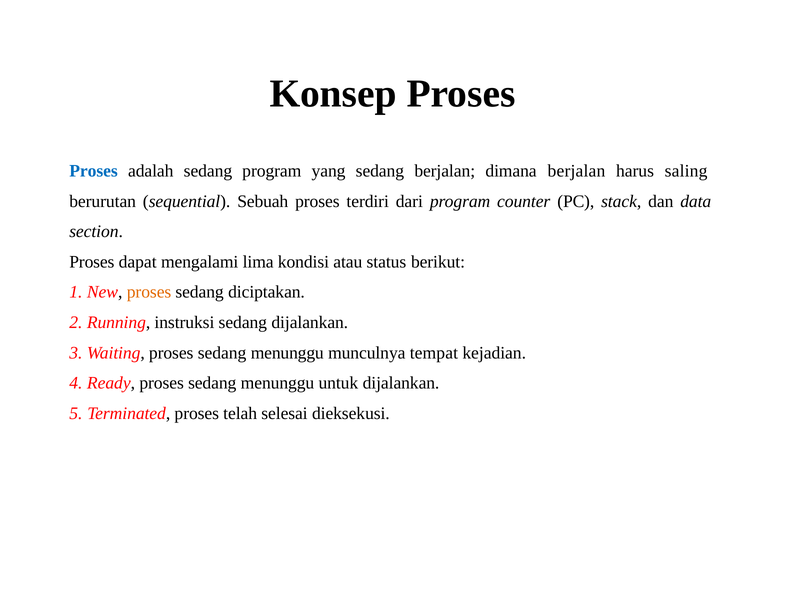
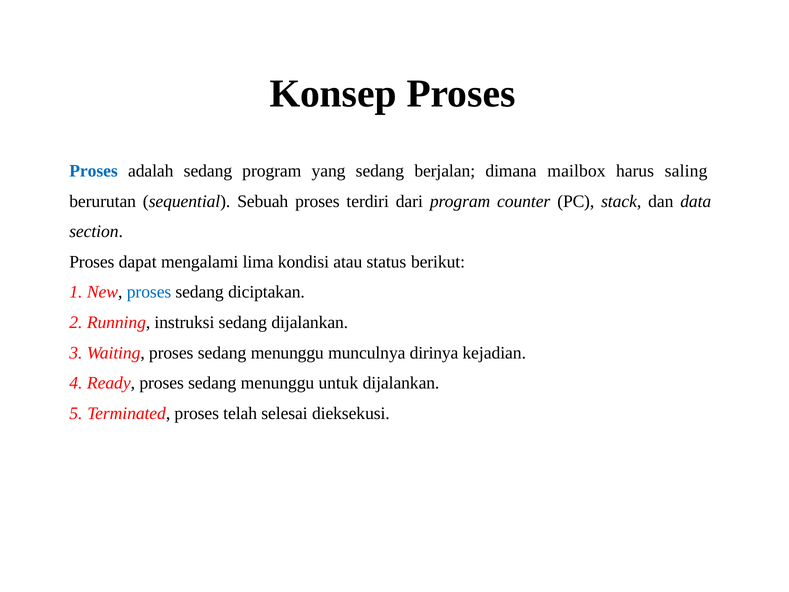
dimana berjalan: berjalan -> mailbox
proses at (149, 292) colour: orange -> blue
tempat: tempat -> dirinya
